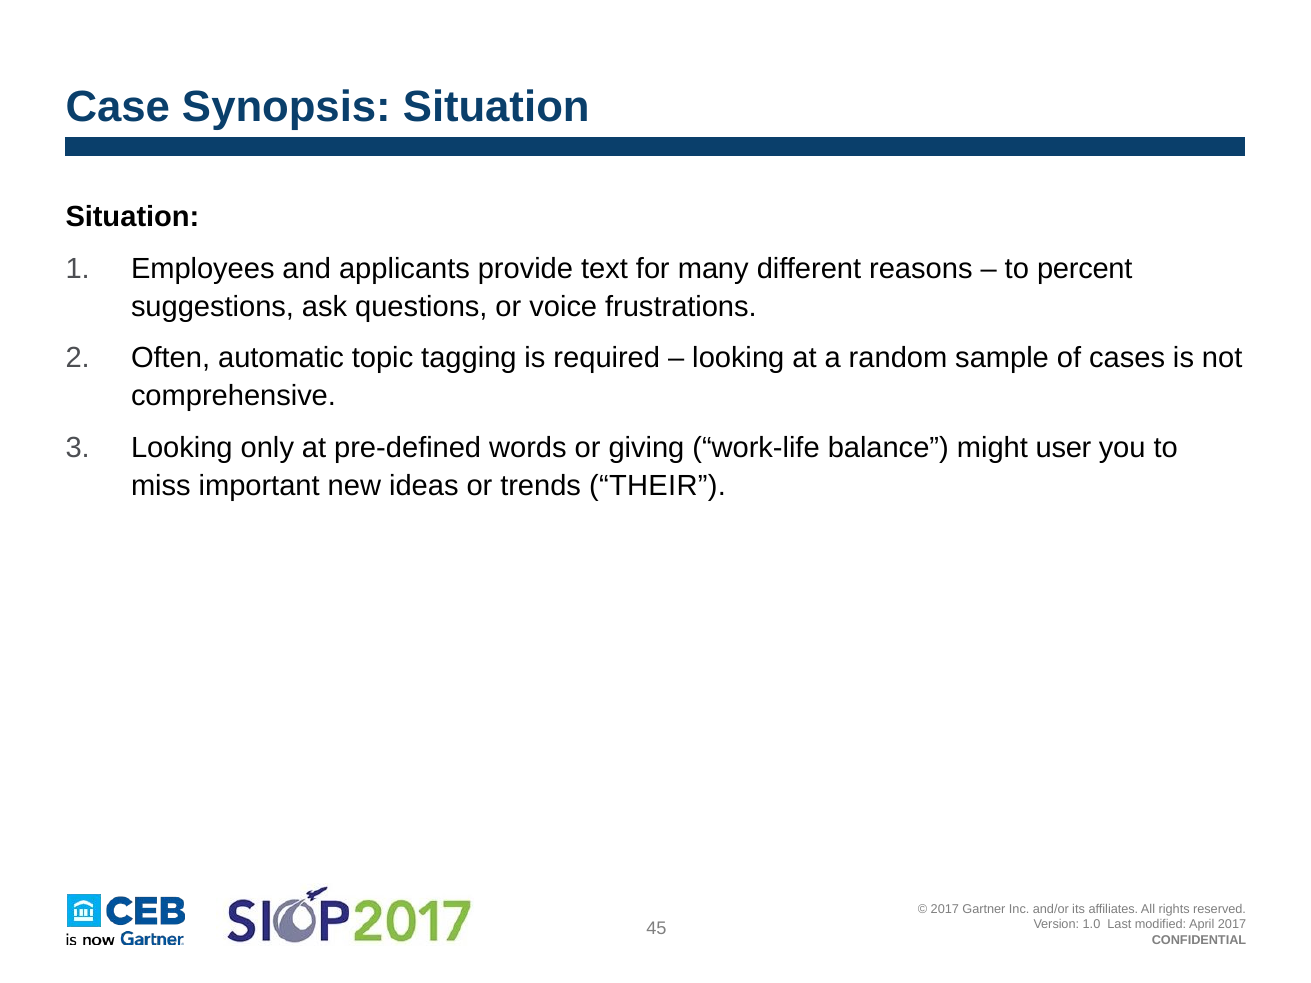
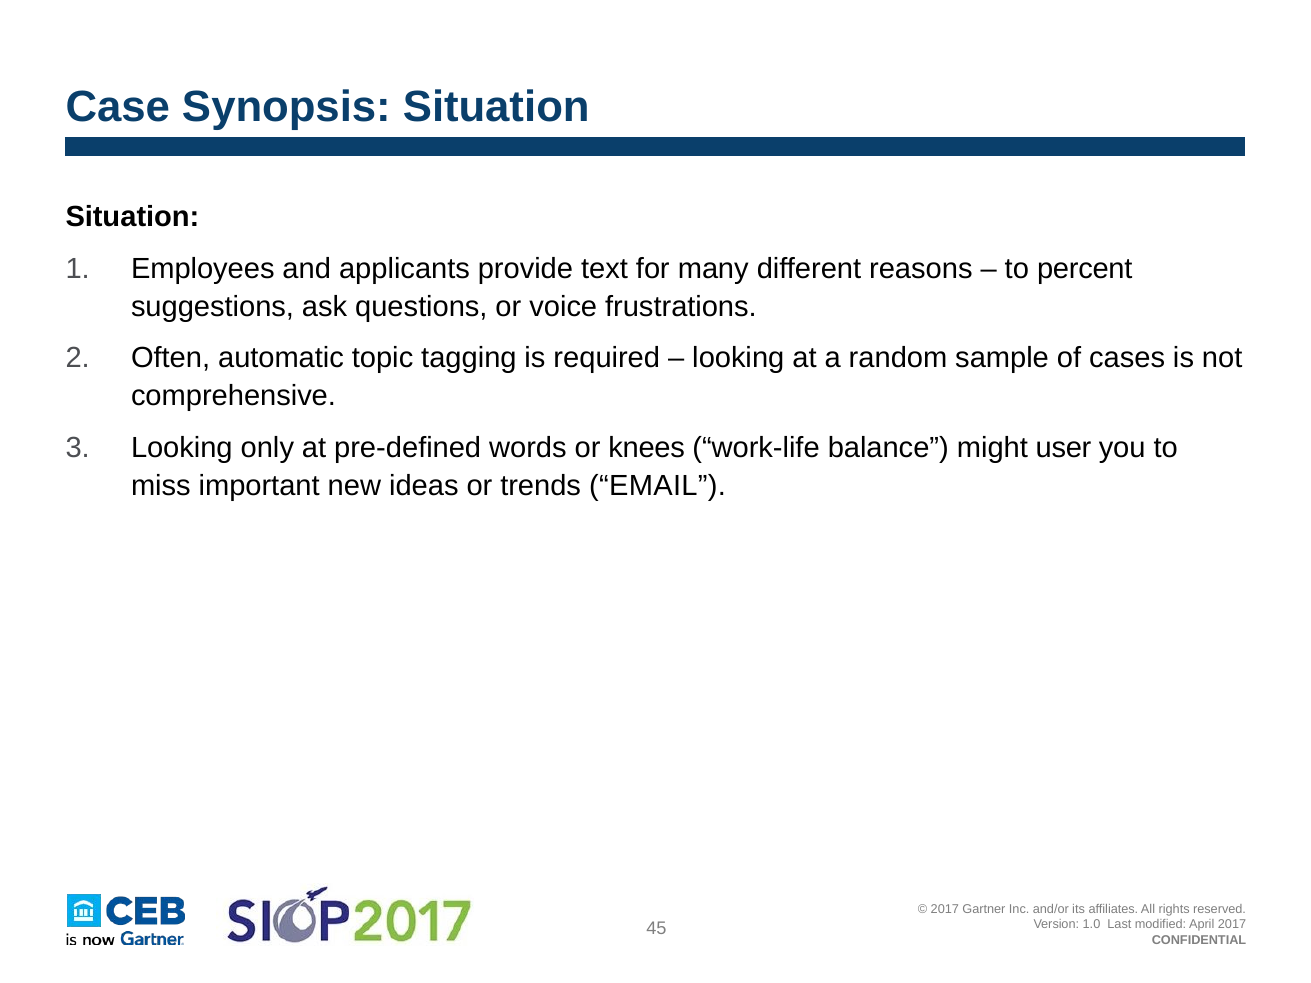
giving: giving -> knees
THEIR: THEIR -> EMAIL
